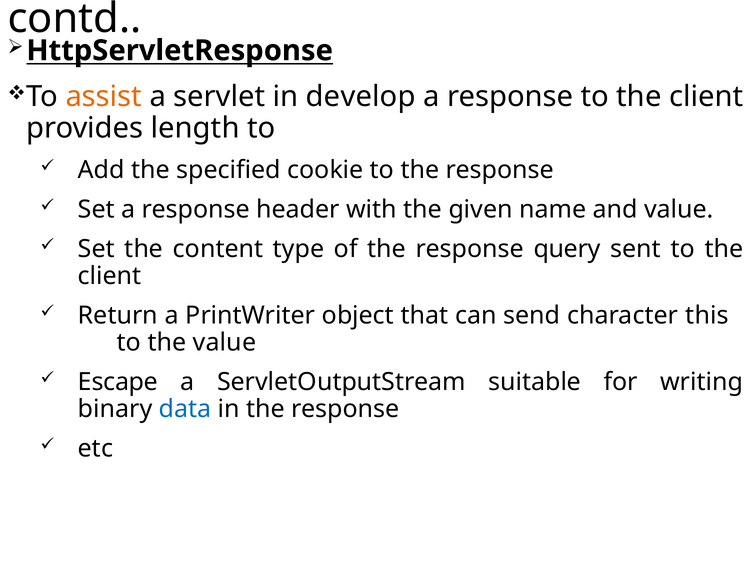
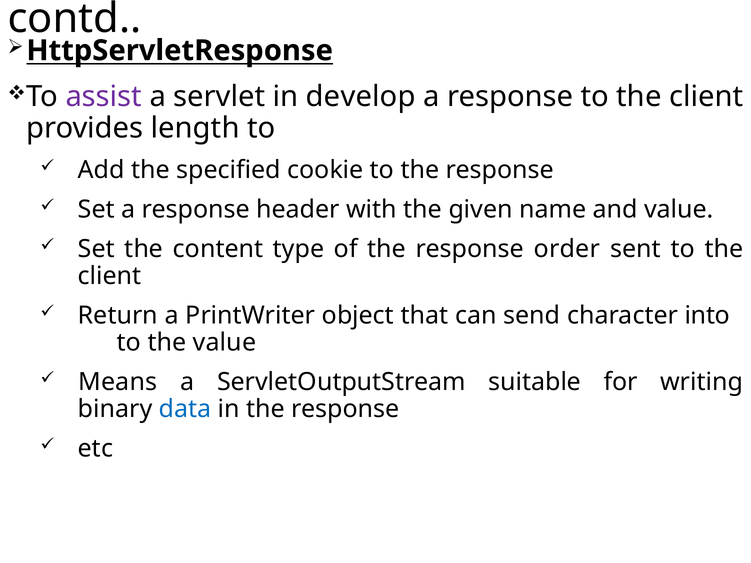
assist colour: orange -> purple
query: query -> order
this: this -> into
Escape: Escape -> Means
